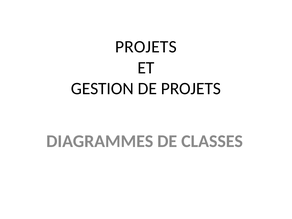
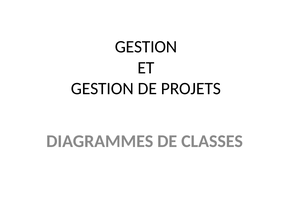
PROJETS at (146, 47): PROJETS -> GESTION
